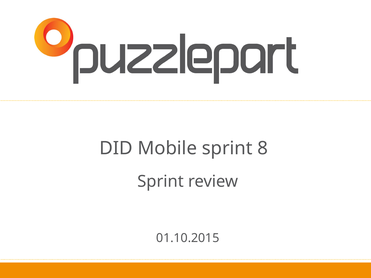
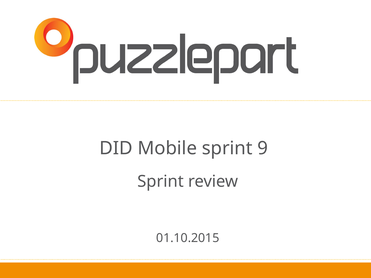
8: 8 -> 9
